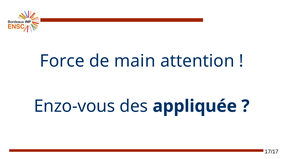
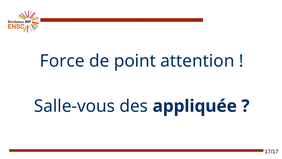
main: main -> point
Enzo-vous: Enzo-vous -> Salle-vous
